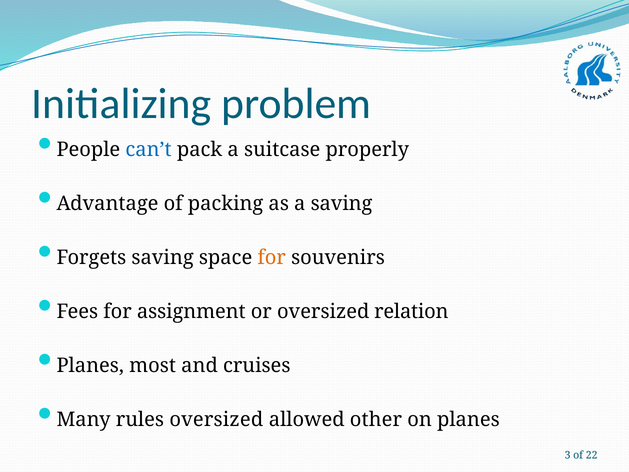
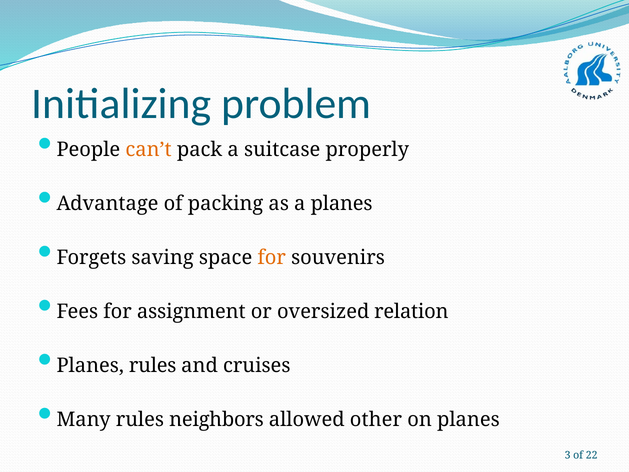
can’t colour: blue -> orange
a saving: saving -> planes
Planes most: most -> rules
rules oversized: oversized -> neighbors
